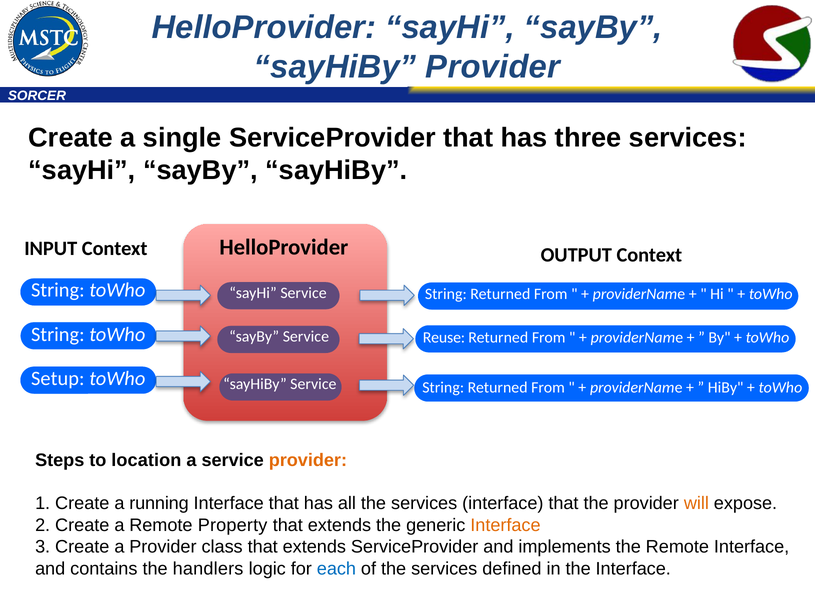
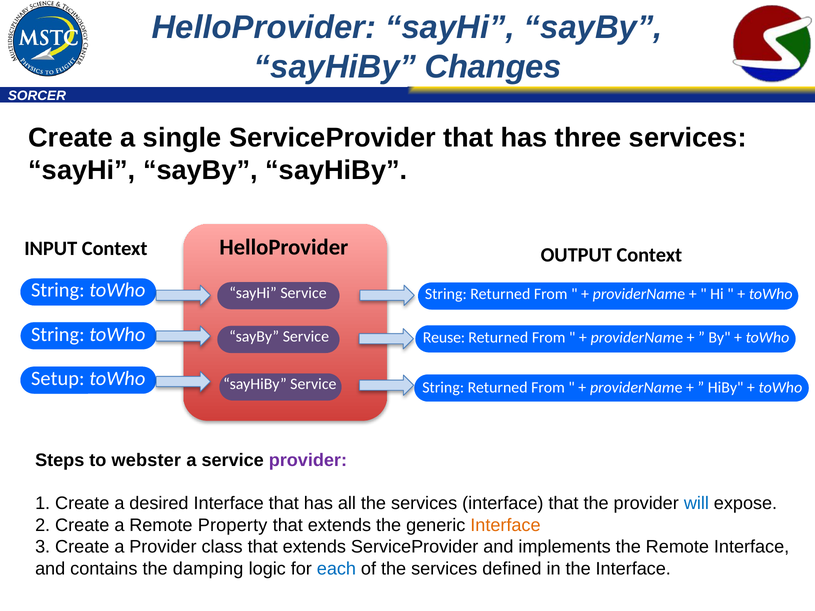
sayHiBy Provider: Provider -> Changes
location: location -> webster
provider at (308, 460) colour: orange -> purple
running: running -> desired
will colour: orange -> blue
handlers: handlers -> damping
